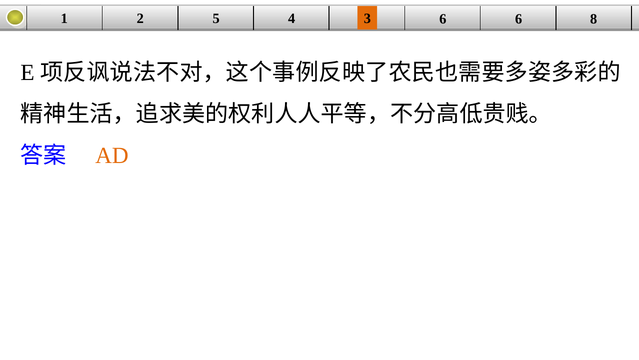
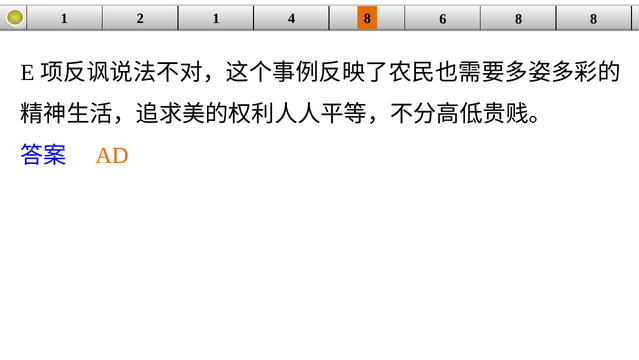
2 5: 5 -> 1
4 3: 3 -> 8
6 6: 6 -> 8
